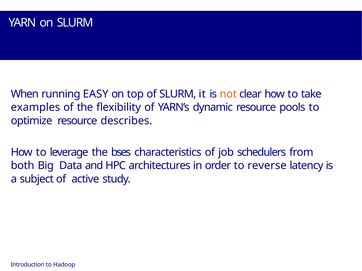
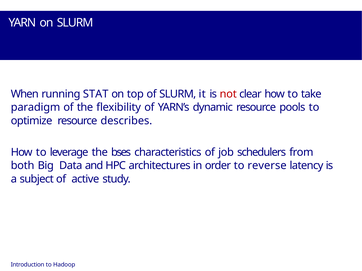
EASY: EASY -> STAT
not colour: orange -> red
examples: examples -> paradigm
